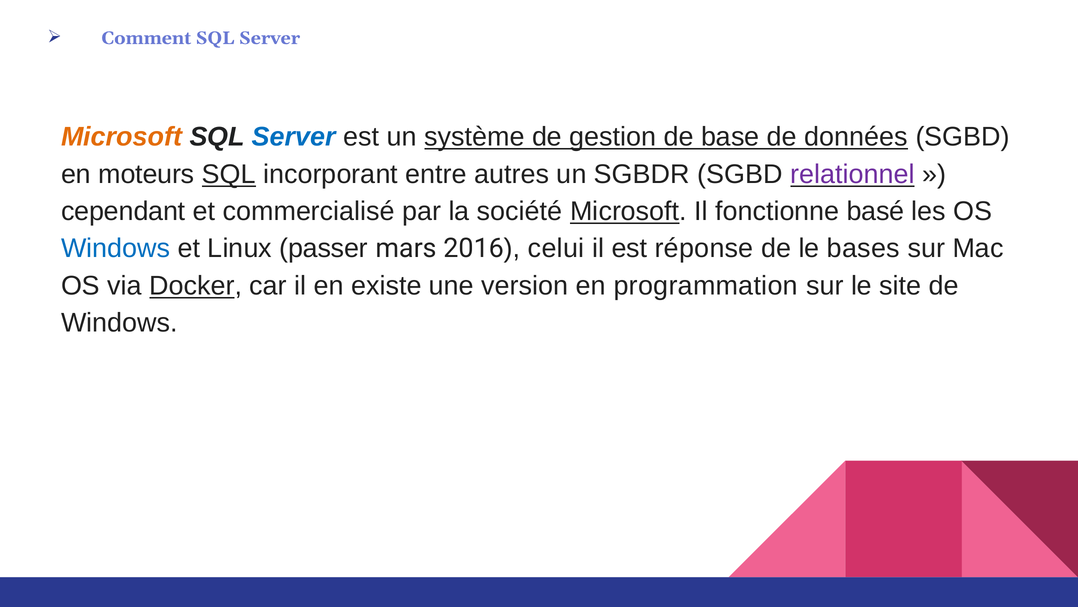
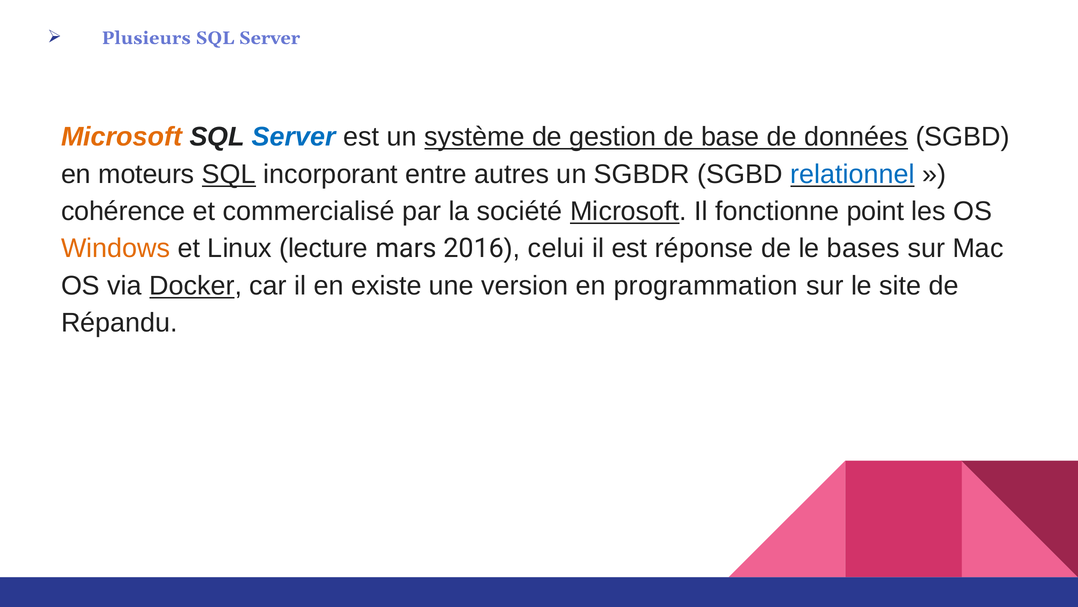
Comment: Comment -> Plusieurs
relationnel colour: purple -> blue
cependant: cependant -> cohérence
basé: basé -> point
Windows at (116, 248) colour: blue -> orange
passer: passer -> lecture
Windows at (119, 323): Windows -> Répandu
